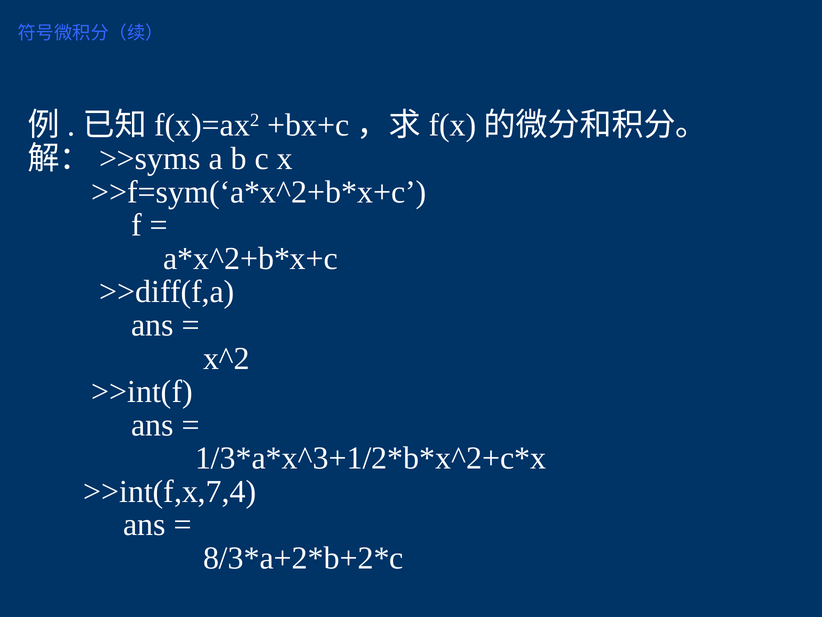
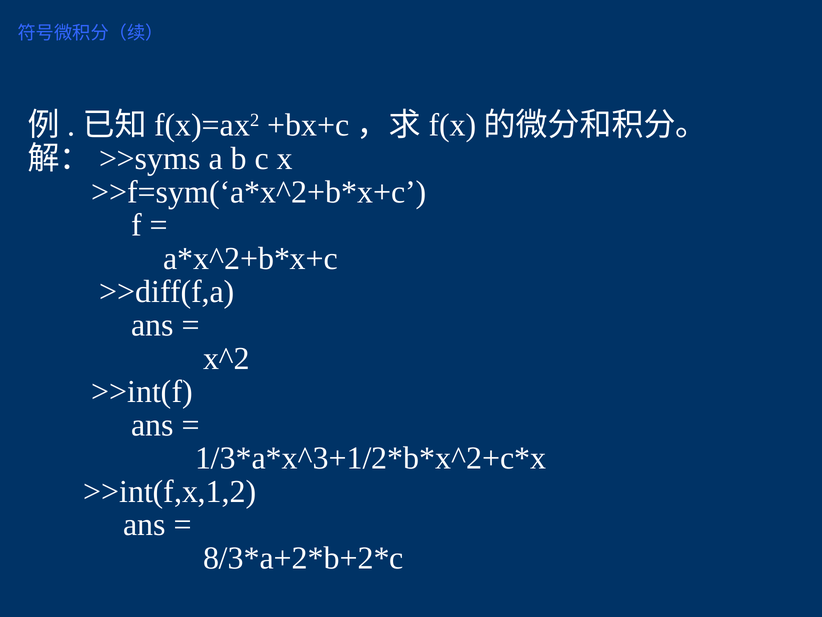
>>int(f,x,7,4: >>int(f,x,7,4 -> >>int(f,x,1,2
